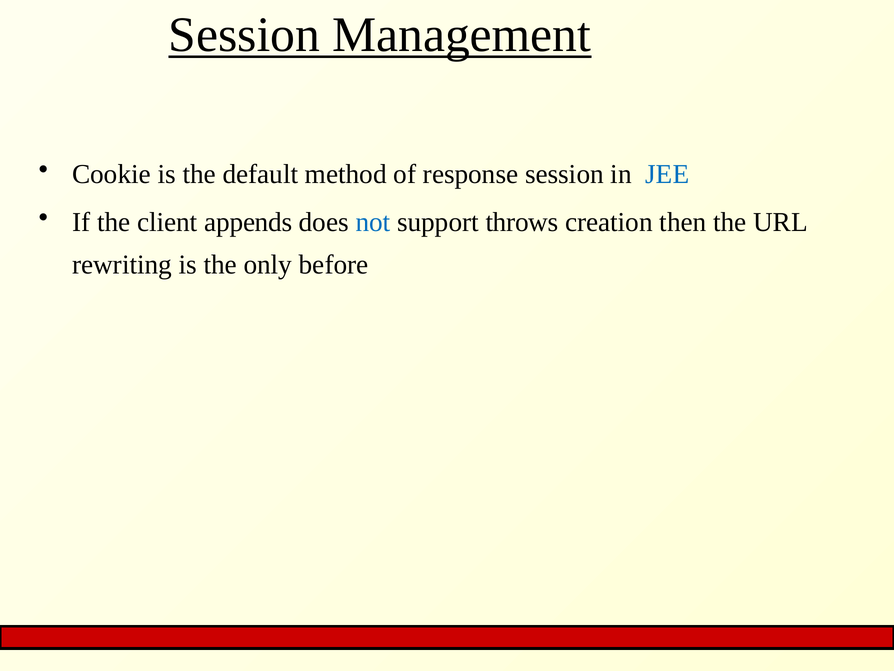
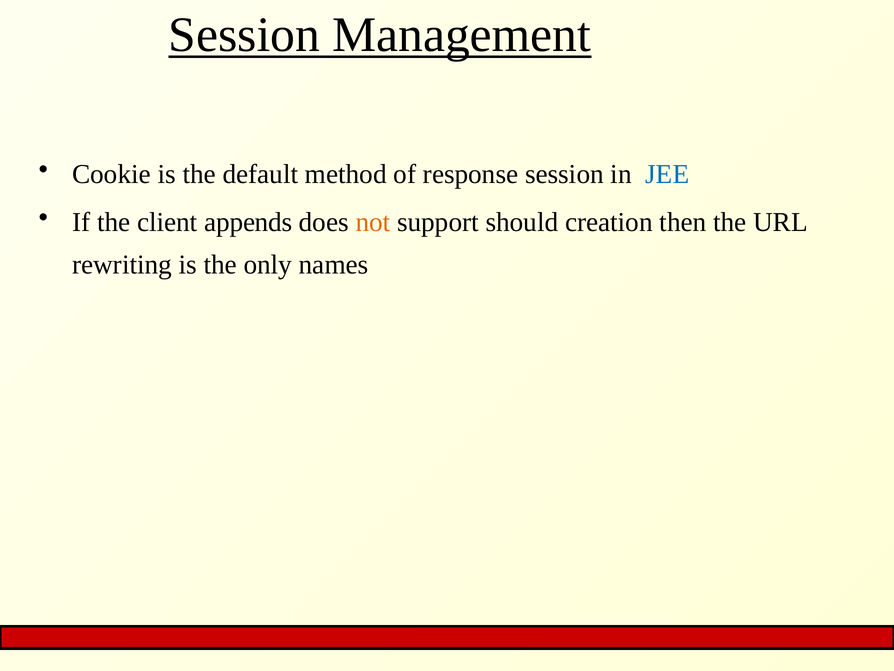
not colour: blue -> orange
throws: throws -> should
before: before -> names
